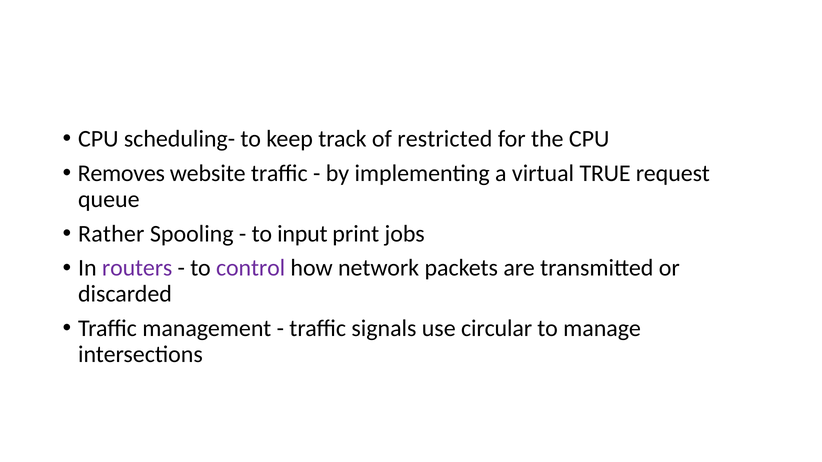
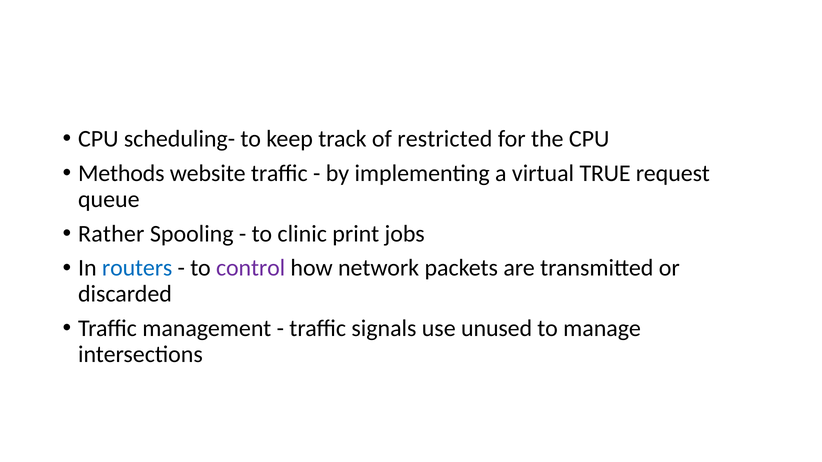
Removes: Removes -> Methods
input: input -> clinic
routers colour: purple -> blue
circular: circular -> unused
